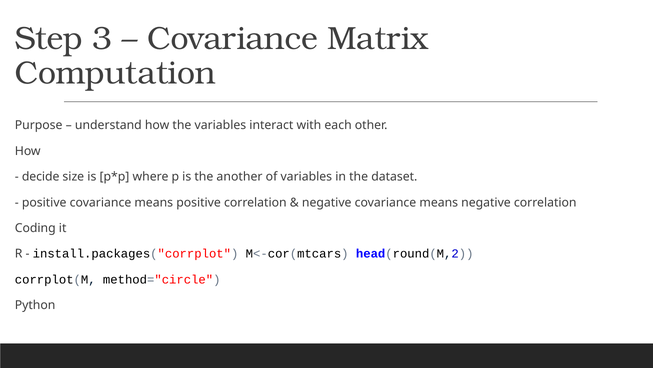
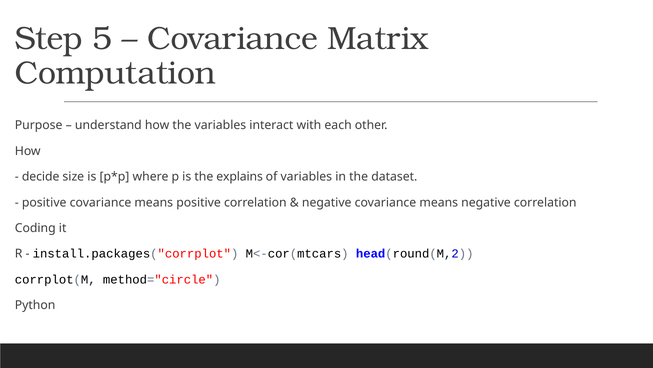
3: 3 -> 5
another: another -> explains
